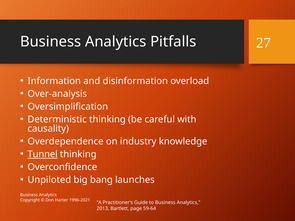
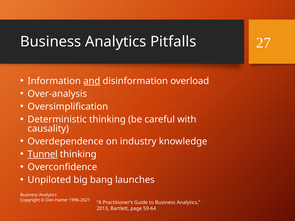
and underline: none -> present
